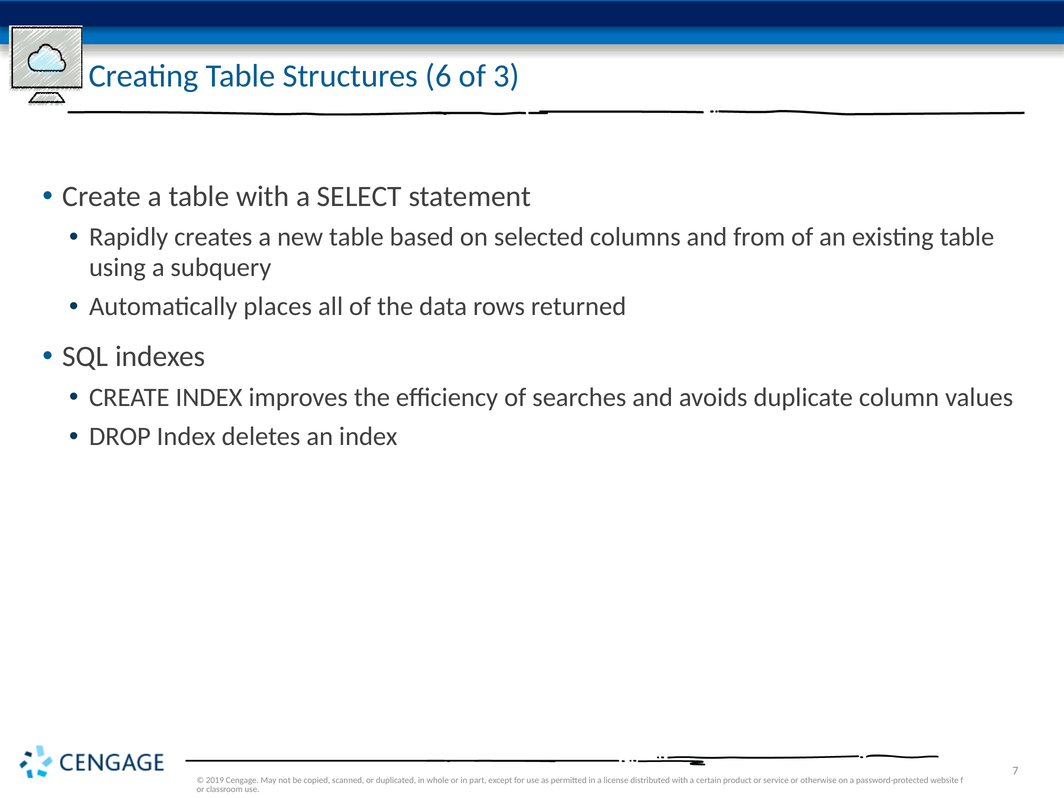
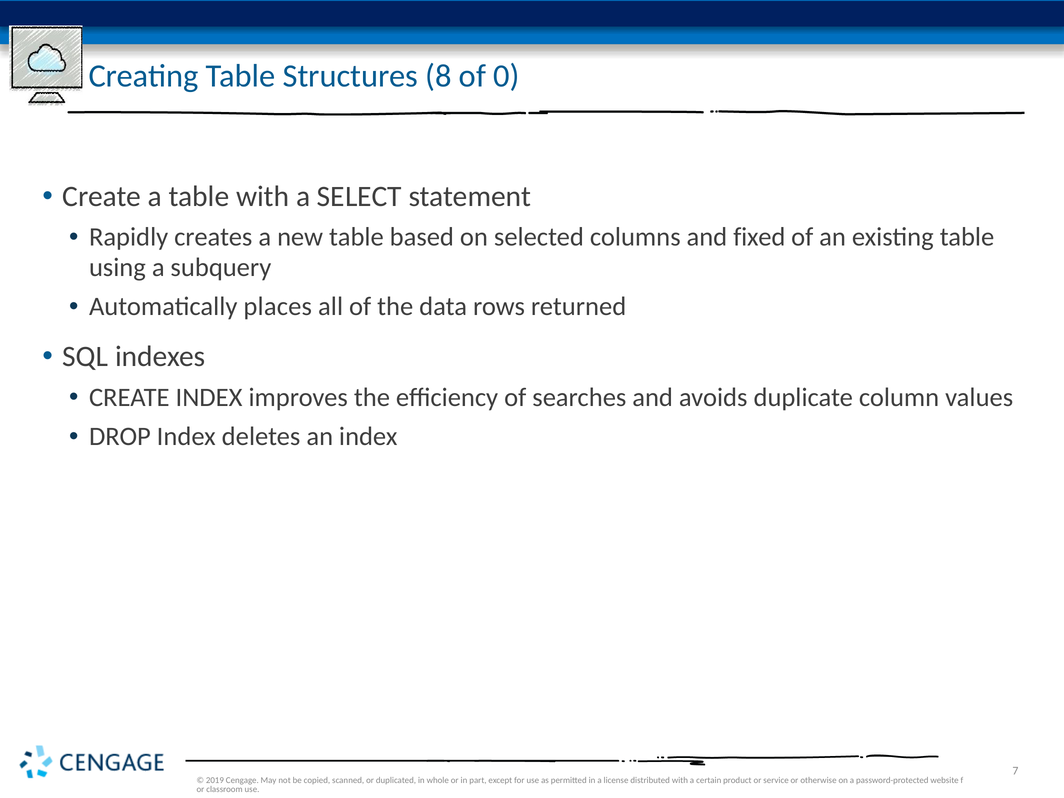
6: 6 -> 8
3: 3 -> 0
from: from -> fixed
